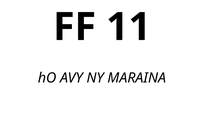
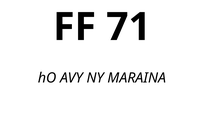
11: 11 -> 71
